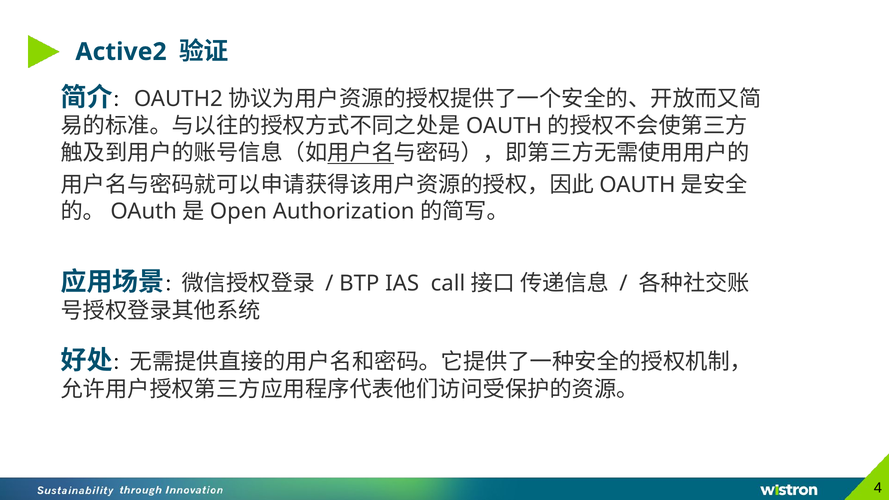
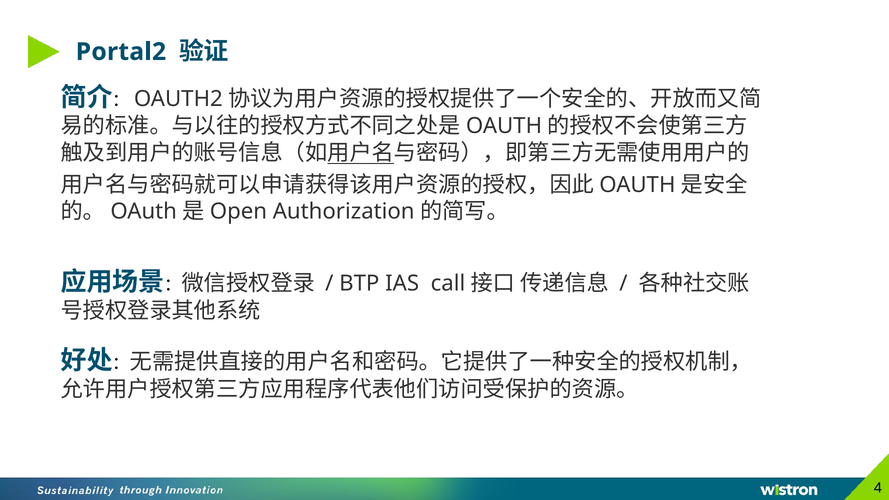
Active2: Active2 -> Portal2
